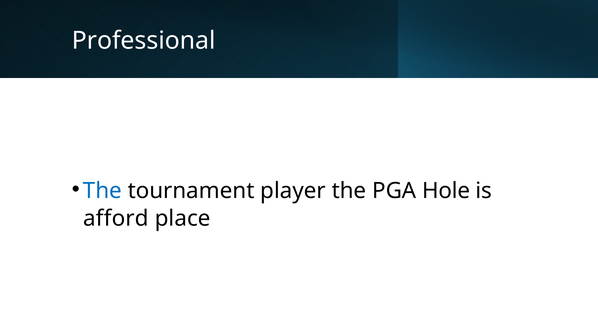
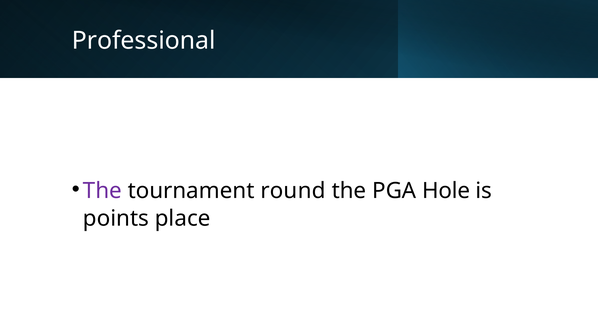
The at (102, 191) colour: blue -> purple
player: player -> round
afford: afford -> points
